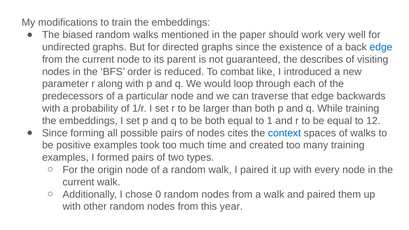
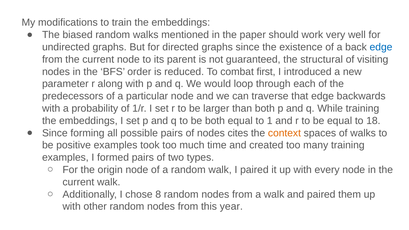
describes: describes -> structural
like: like -> first
12: 12 -> 18
context colour: blue -> orange
0: 0 -> 8
